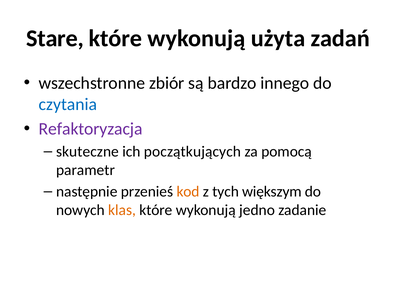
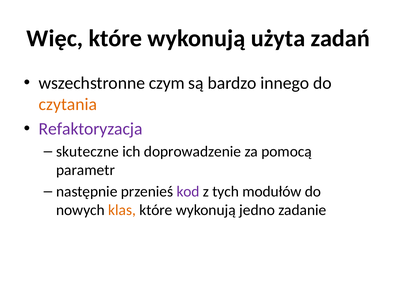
Stare: Stare -> Więc
zbiór: zbiór -> czym
czytania colour: blue -> orange
początkujących: początkujących -> doprowadzenie
kod colour: orange -> purple
większym: większym -> modułów
